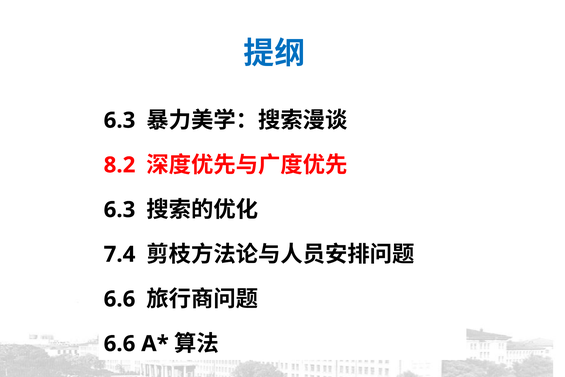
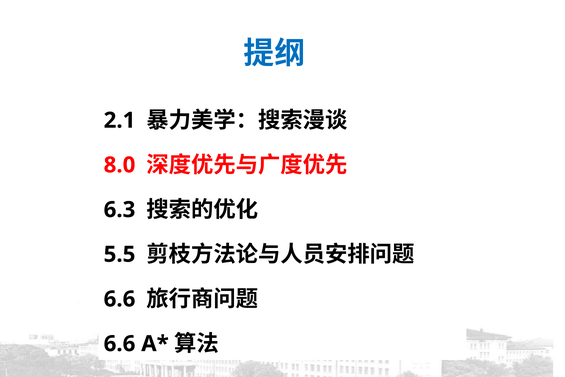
6.3 at (120, 120): 6.3 -> 2.1
8.2: 8.2 -> 8.0
7.4: 7.4 -> 5.5
